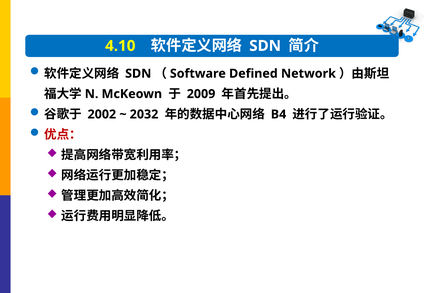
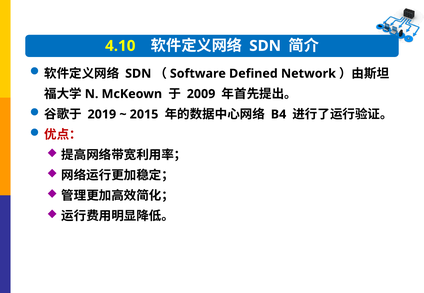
2002: 2002 -> 2019
2032: 2032 -> 2015
